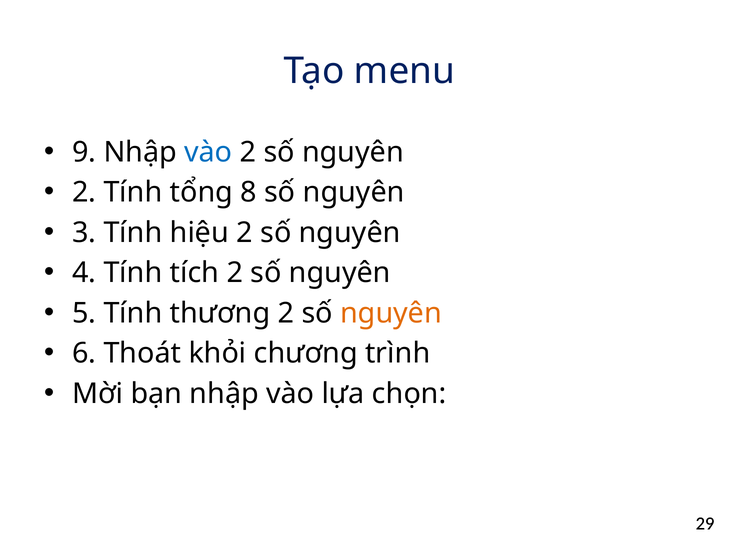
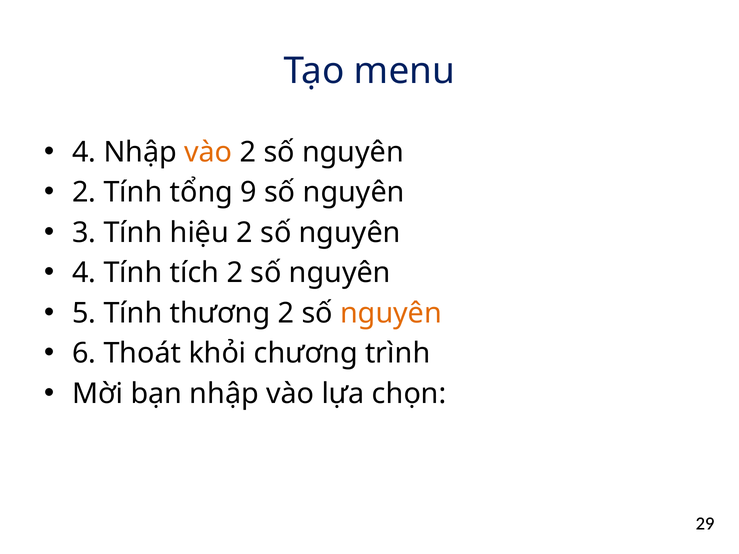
9 at (84, 152): 9 -> 4
vào at (208, 152) colour: blue -> orange
8: 8 -> 9
